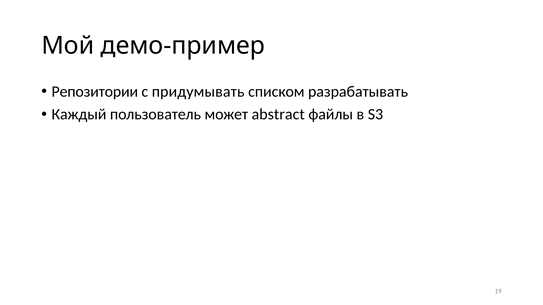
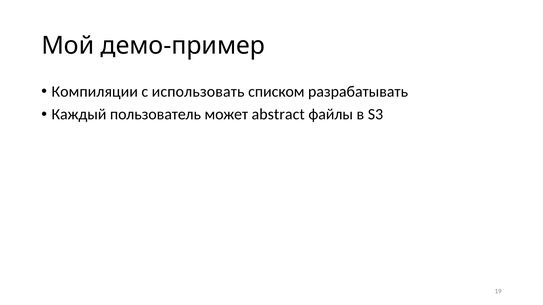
Репозитории: Репозитории -> Компиляции
придумывать: придумывать -> использовать
